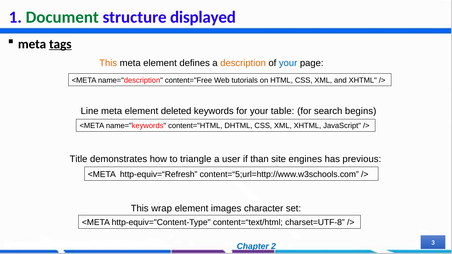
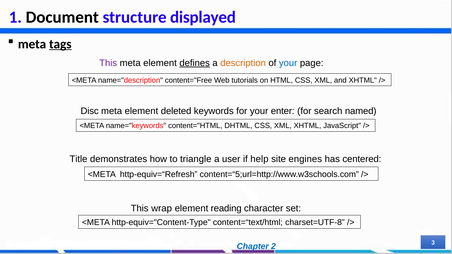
Document colour: green -> black
This at (108, 63) colour: orange -> purple
defines underline: none -> present
Line: Line -> Disc
table: table -> enter
begins: begins -> named
than: than -> help
previous: previous -> centered
images: images -> reading
